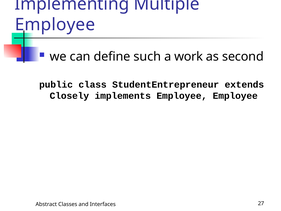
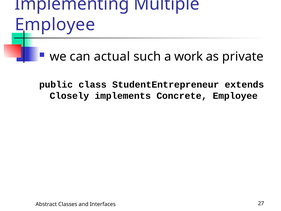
define: define -> actual
second: second -> private
implements Employee: Employee -> Concrete
